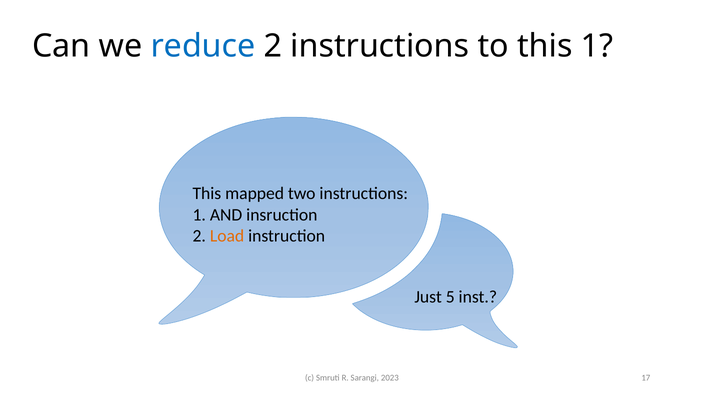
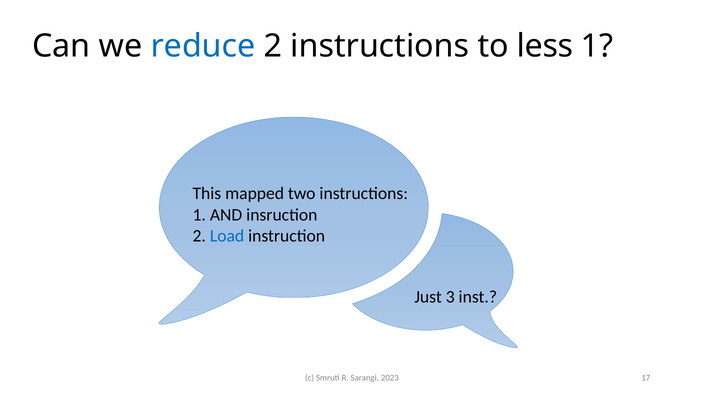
to this: this -> less
Load colour: orange -> blue
5: 5 -> 3
